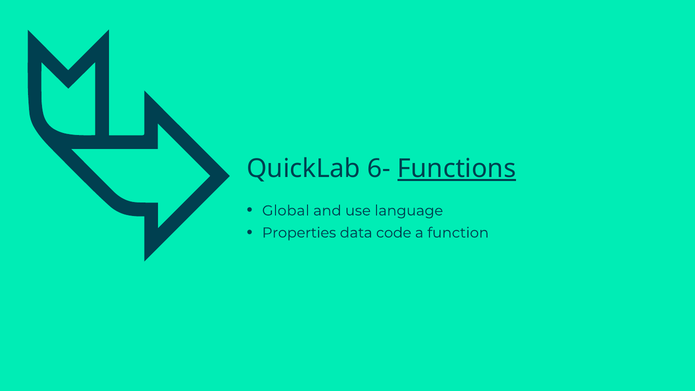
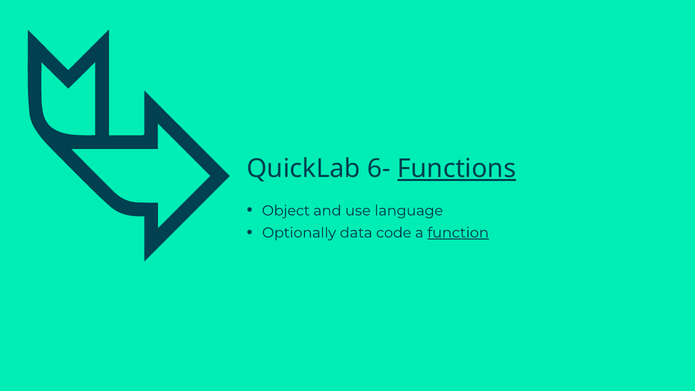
Global: Global -> Object
Properties: Properties -> Optionally
function underline: none -> present
